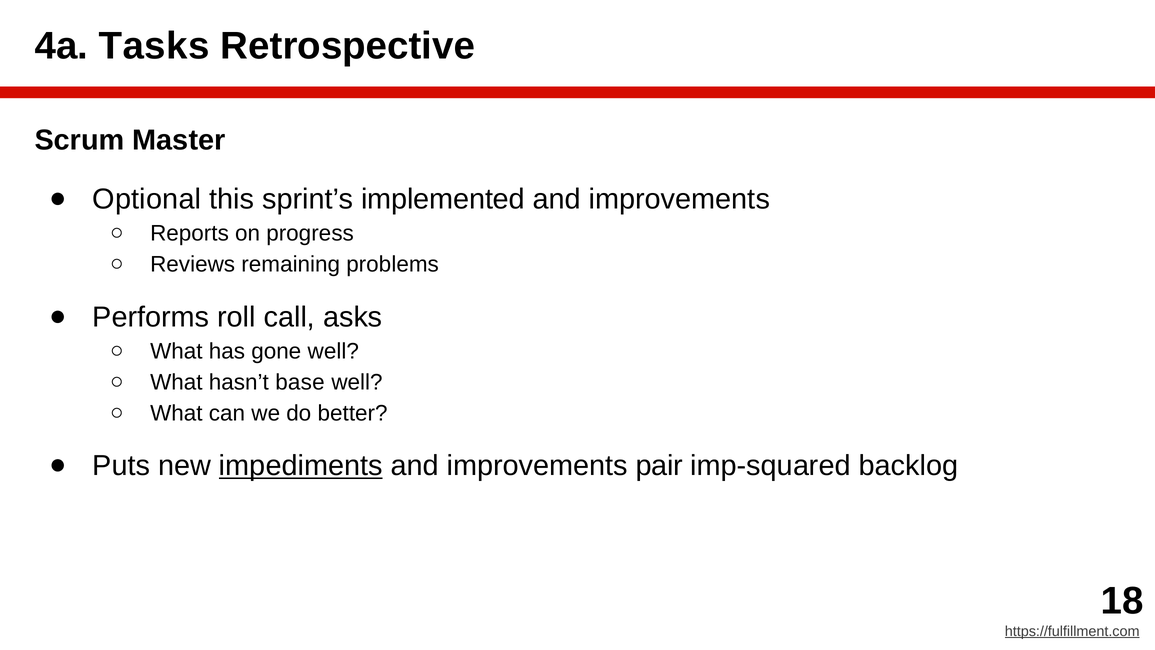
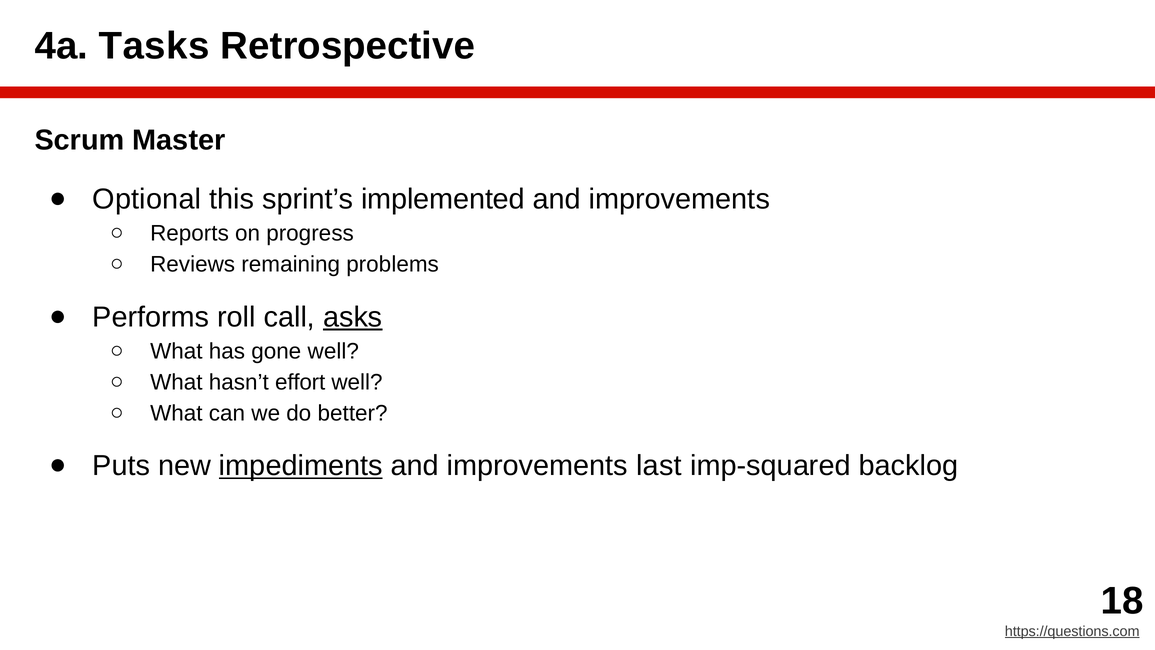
asks underline: none -> present
base: base -> effort
pair: pair -> last
https://fulfillment.com: https://fulfillment.com -> https://questions.com
